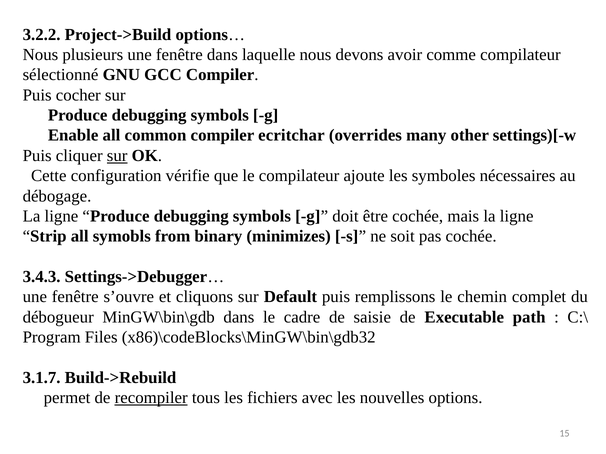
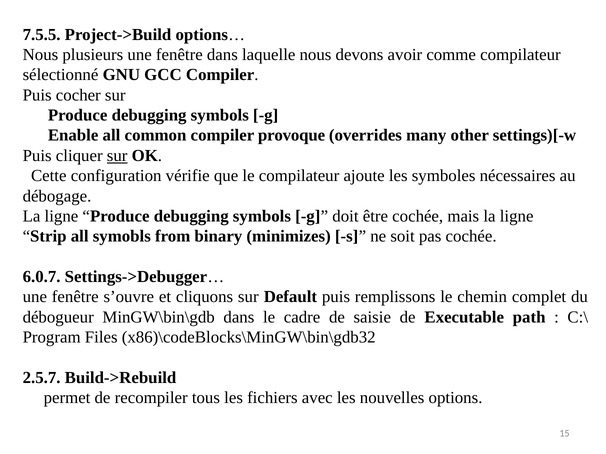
3.2.2: 3.2.2 -> 7.5.5
ecritchar: ecritchar -> provoque
3.4.3: 3.4.3 -> 6.0.7
3.1.7: 3.1.7 -> 2.5.7
recompiler underline: present -> none
